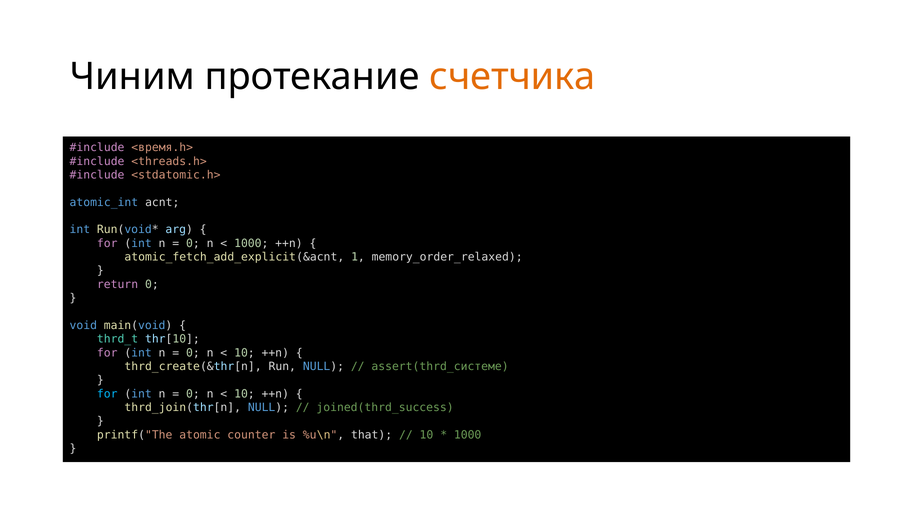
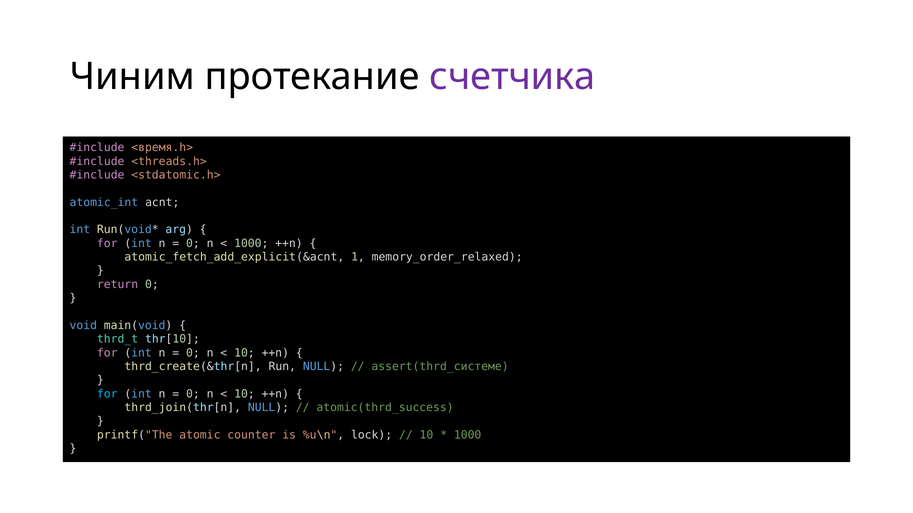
счетчика colour: orange -> purple
joined(thrd_success: joined(thrd_success -> atomic(thrd_success
that: that -> lock
